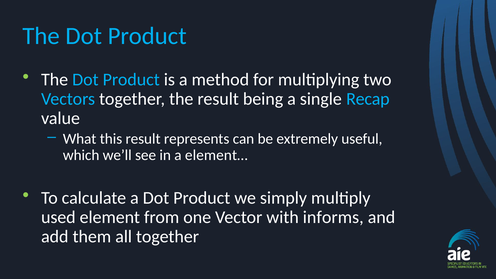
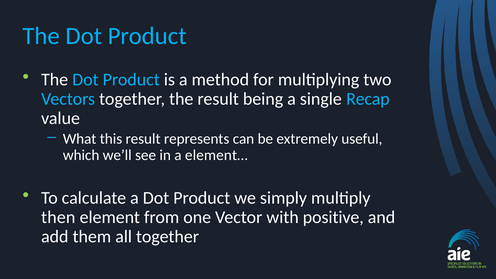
used: used -> then
informs: informs -> positive
